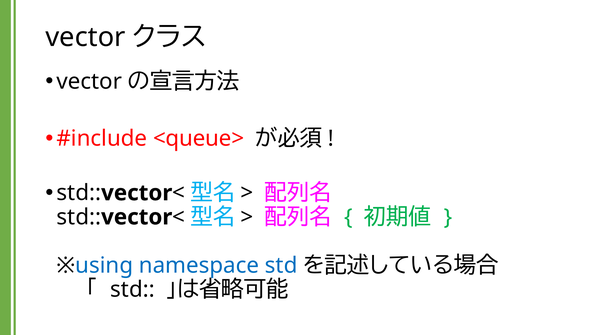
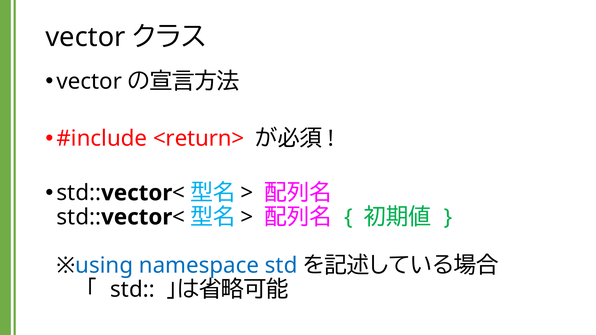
<queue>: <queue> -> <return>
